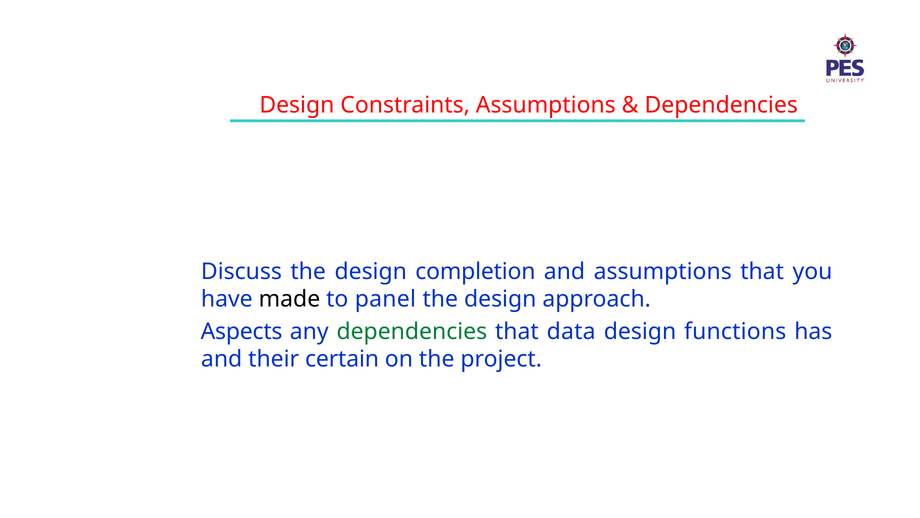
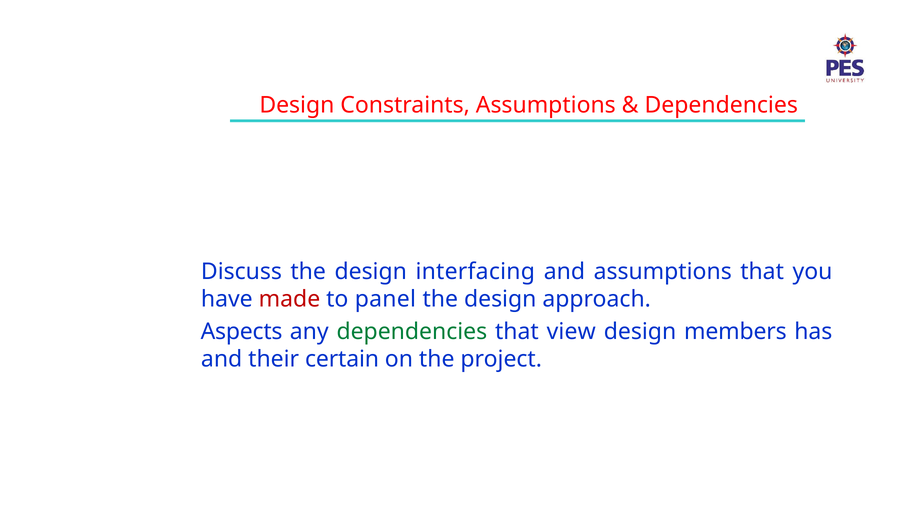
completion: completion -> interfacing
made colour: black -> red
data: data -> view
functions: functions -> members
